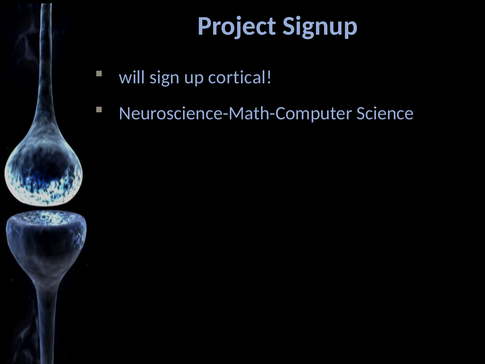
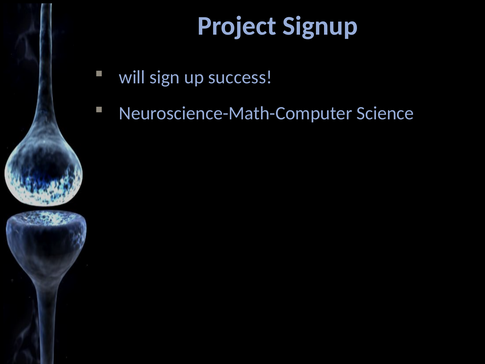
cortical: cortical -> success
